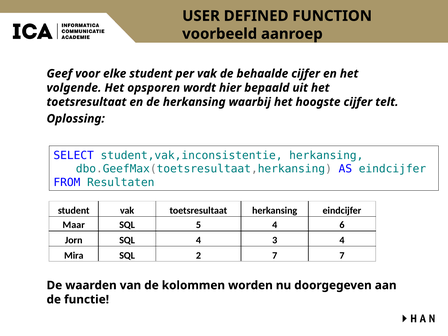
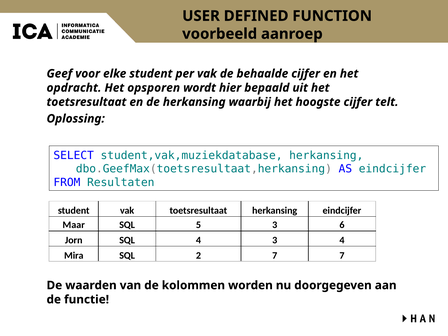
volgende: volgende -> opdracht
student,vak,inconsistentie: student,vak,inconsistentie -> student,vak,muziekdatabase
5 4: 4 -> 3
